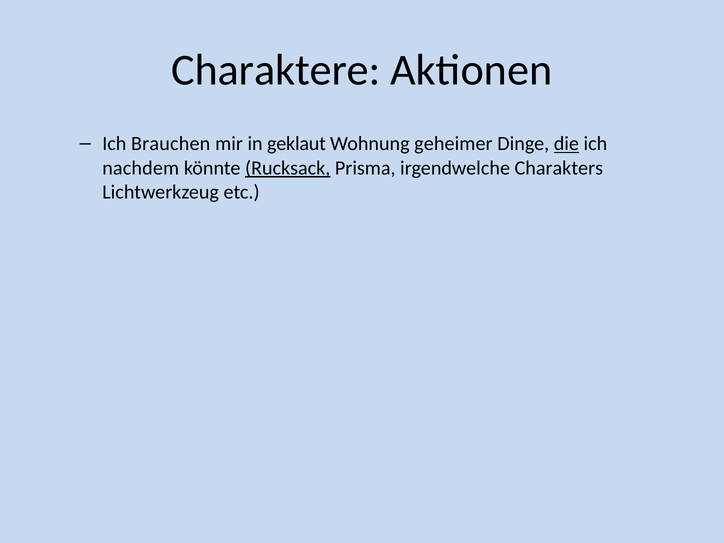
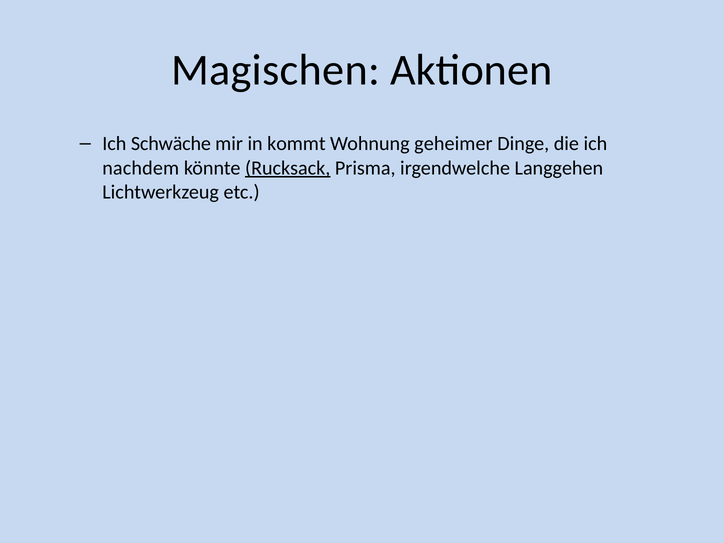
Charaktere: Charaktere -> Magischen
Brauchen: Brauchen -> Schwäche
geklaut: geklaut -> kommt
die underline: present -> none
Charakters: Charakters -> Langgehen
